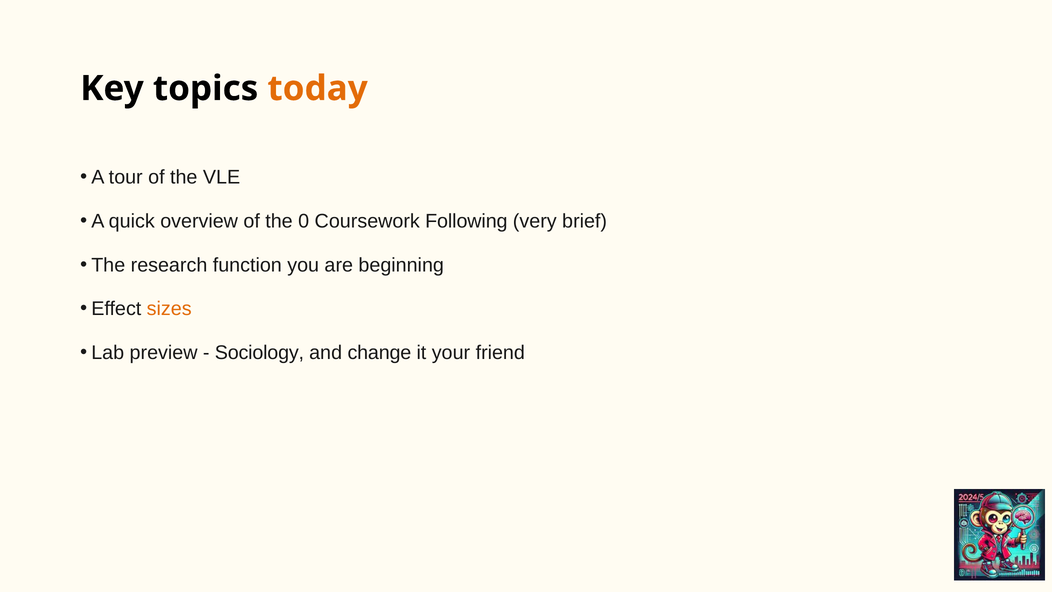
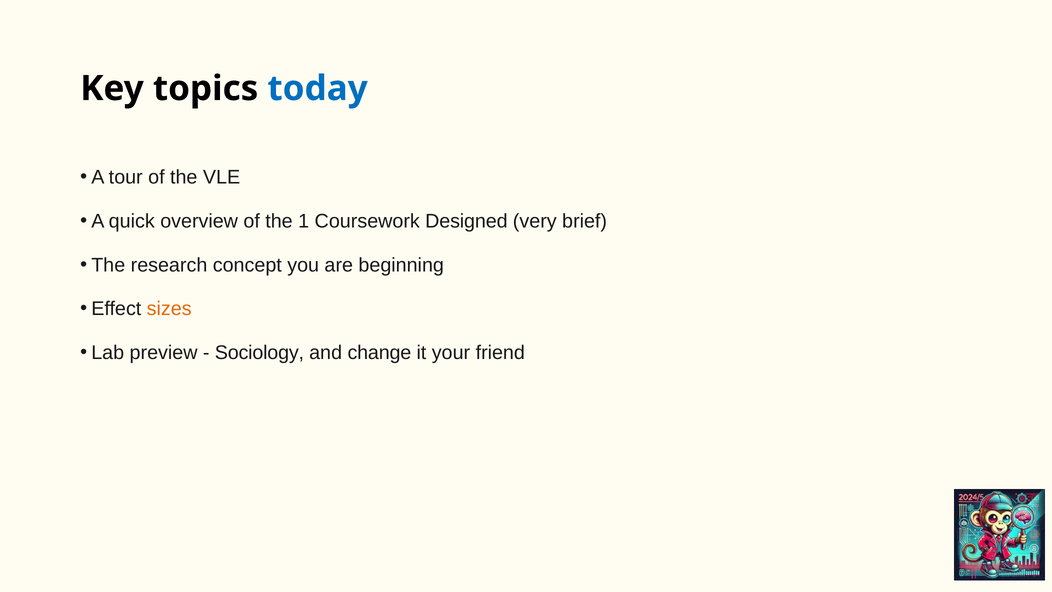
today colour: orange -> blue
0: 0 -> 1
Following: Following -> Designed
function: function -> concept
